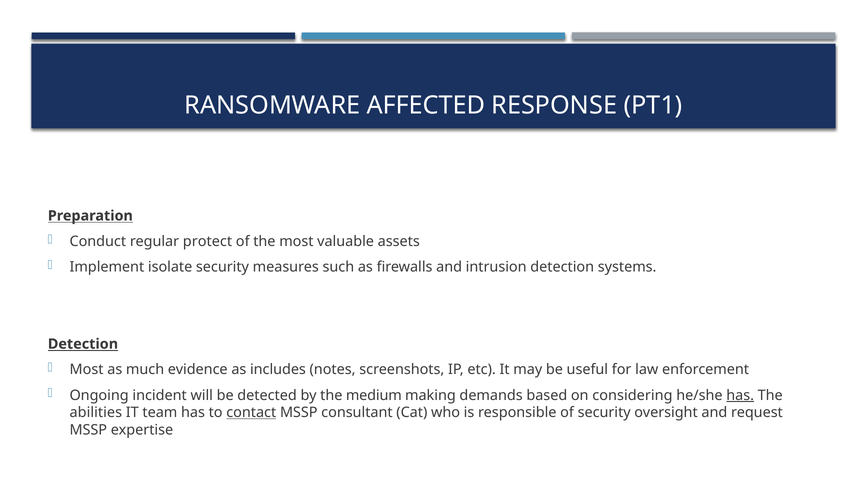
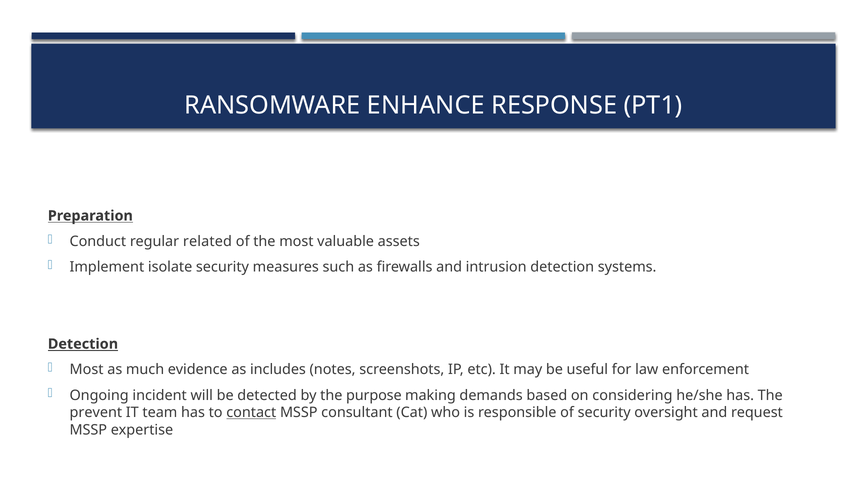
AFFECTED: AFFECTED -> ENHANCE
protect: protect -> related
medium: medium -> purpose
has at (740, 395) underline: present -> none
abilities: abilities -> prevent
